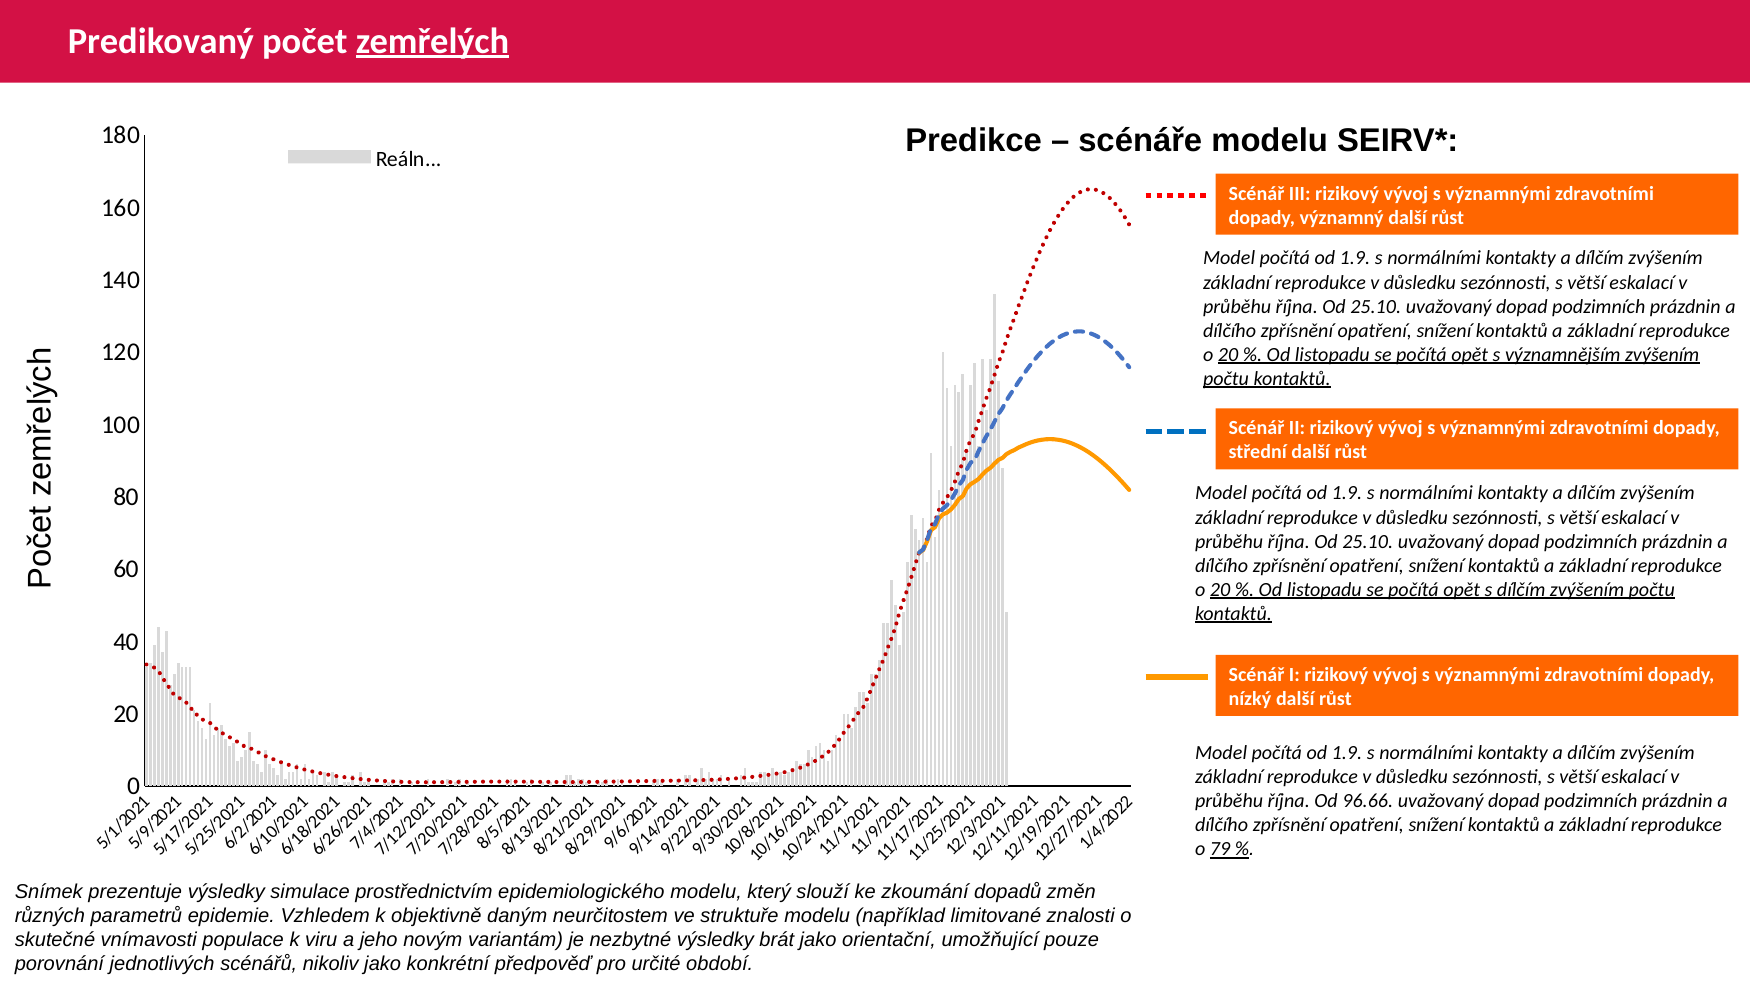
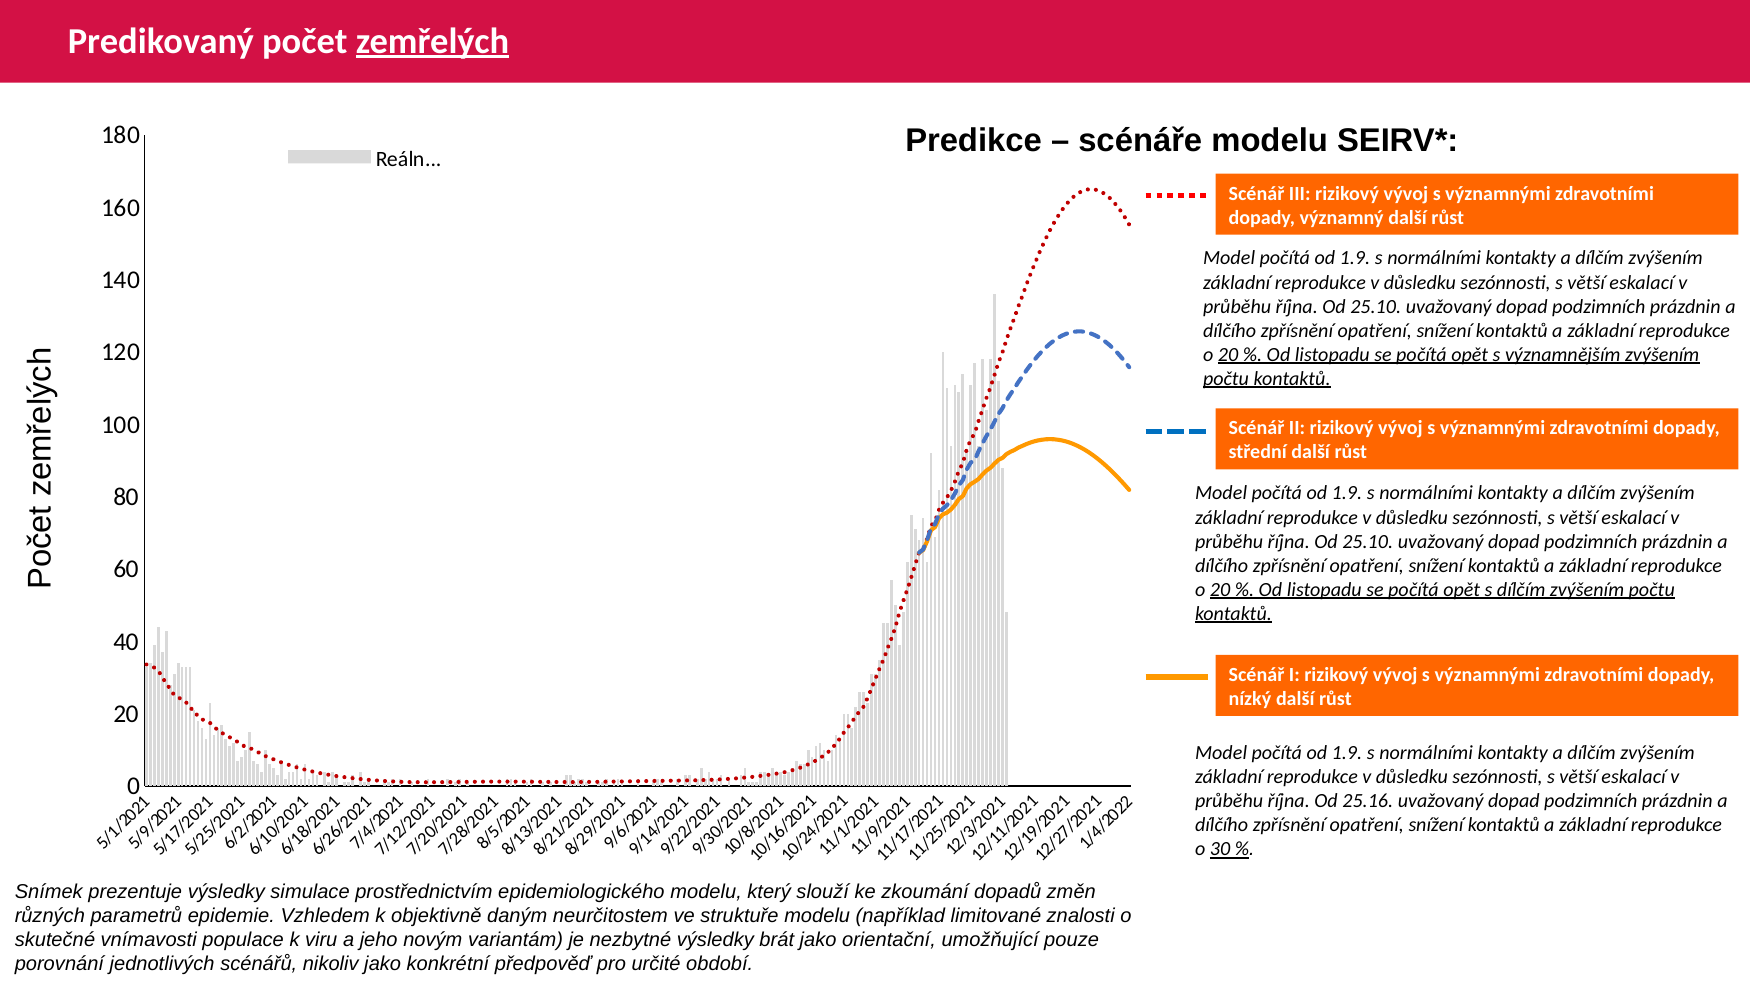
96.66: 96.66 -> 25.16
79: 79 -> 30
